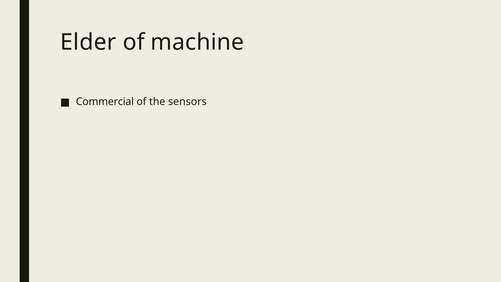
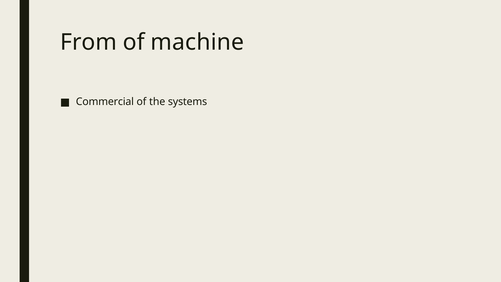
Elder: Elder -> From
sensors: sensors -> systems
